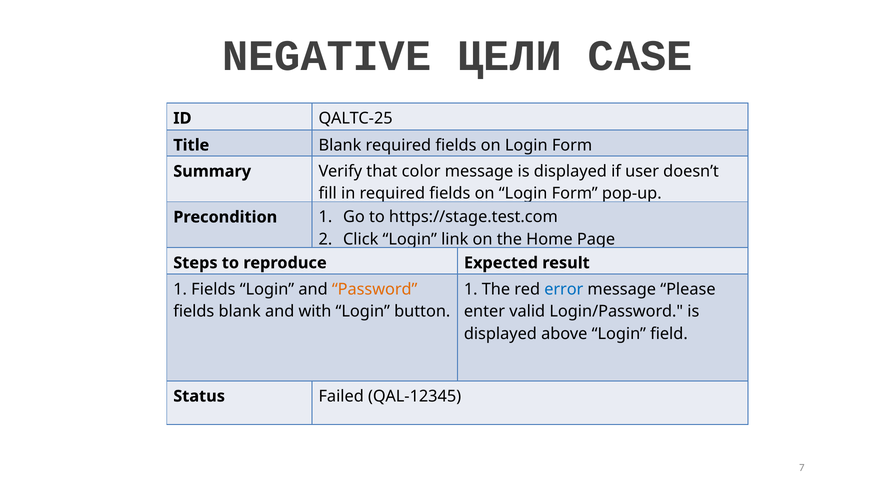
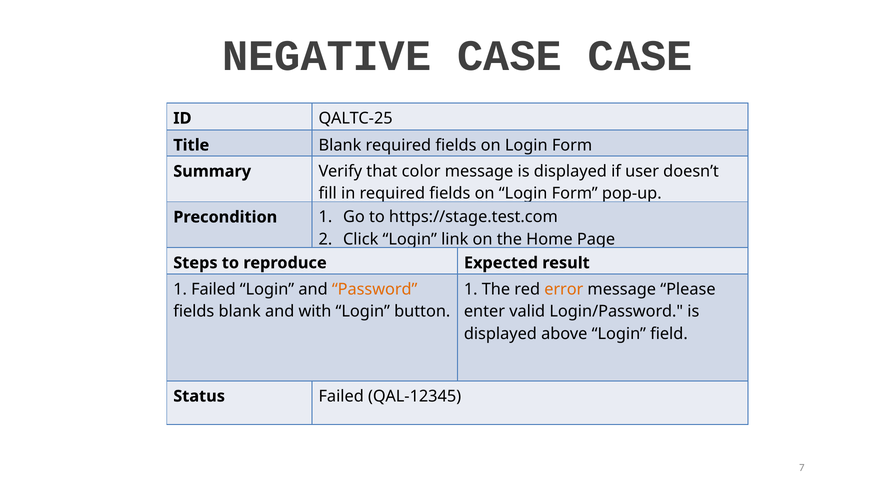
NEGATIVE ЦЕЛИ: ЦЕЛИ -> CASE
1 Fields: Fields -> Failed
error colour: blue -> orange
